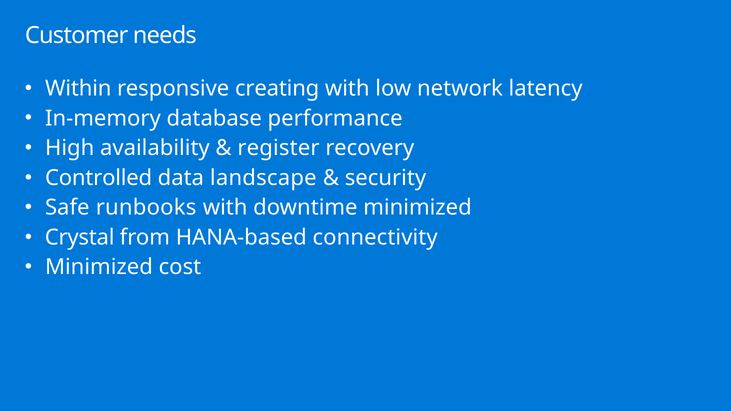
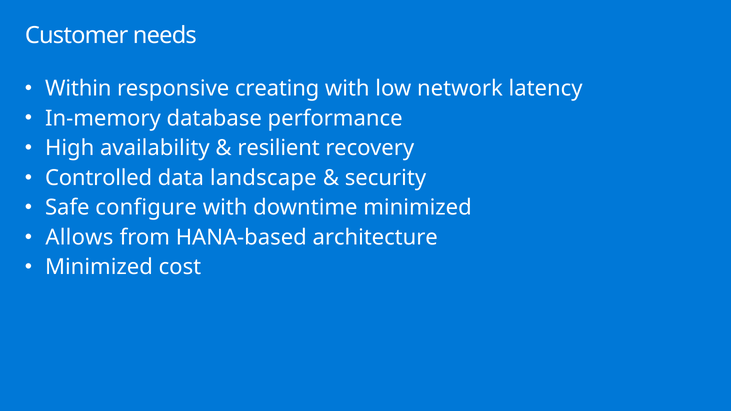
register: register -> resilient
runbooks: runbooks -> configure
Crystal: Crystal -> Allows
connectivity: connectivity -> architecture
